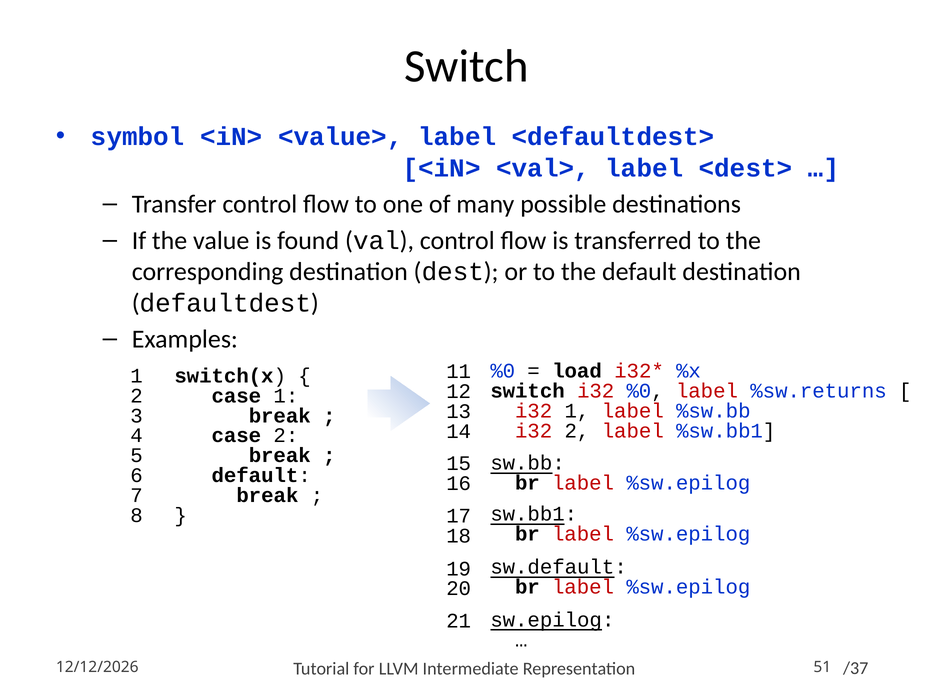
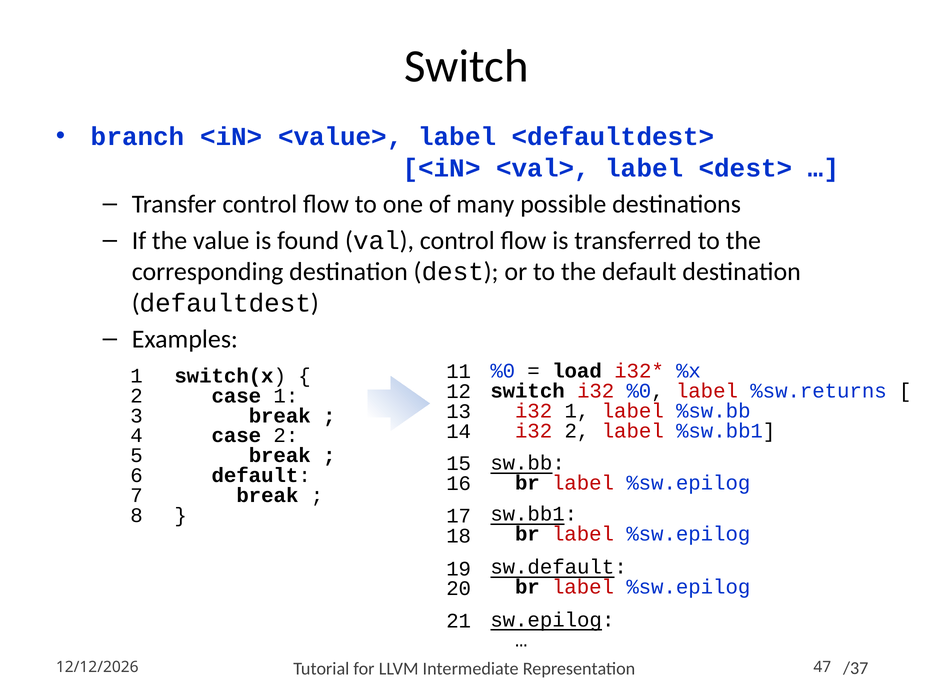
symbol: symbol -> branch
51: 51 -> 47
